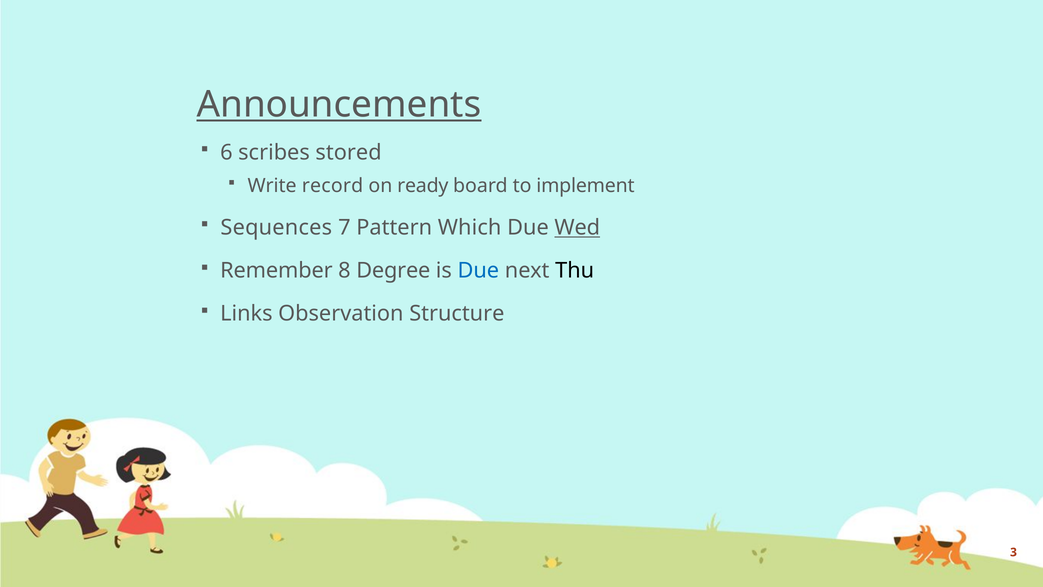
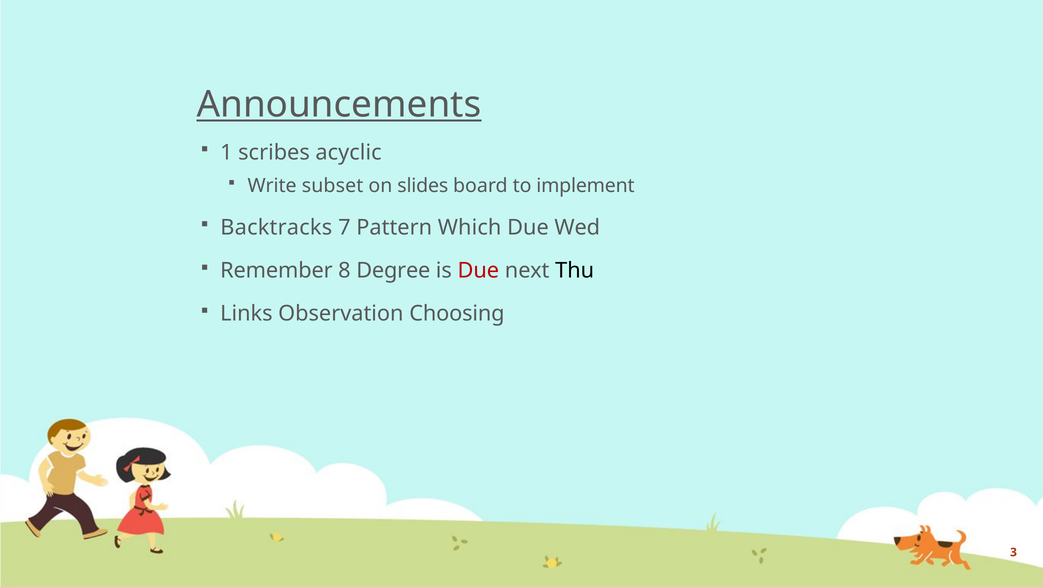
6: 6 -> 1
stored: stored -> acyclic
record: record -> subset
ready: ready -> slides
Sequences: Sequences -> Backtracks
Wed underline: present -> none
Due at (478, 270) colour: blue -> red
Structure: Structure -> Choosing
